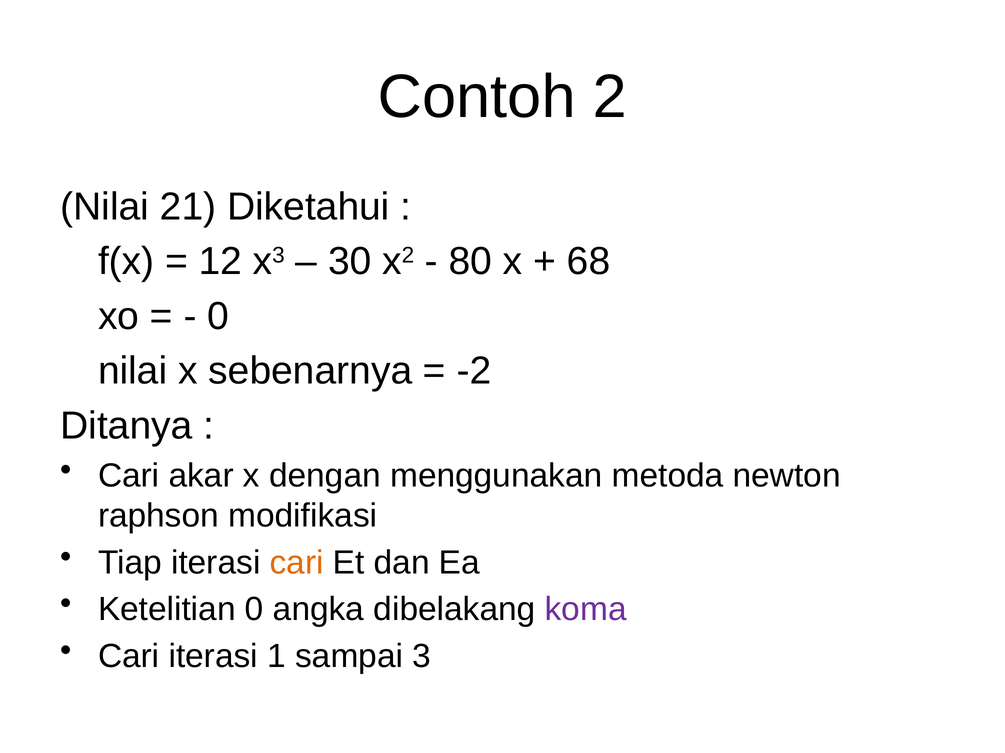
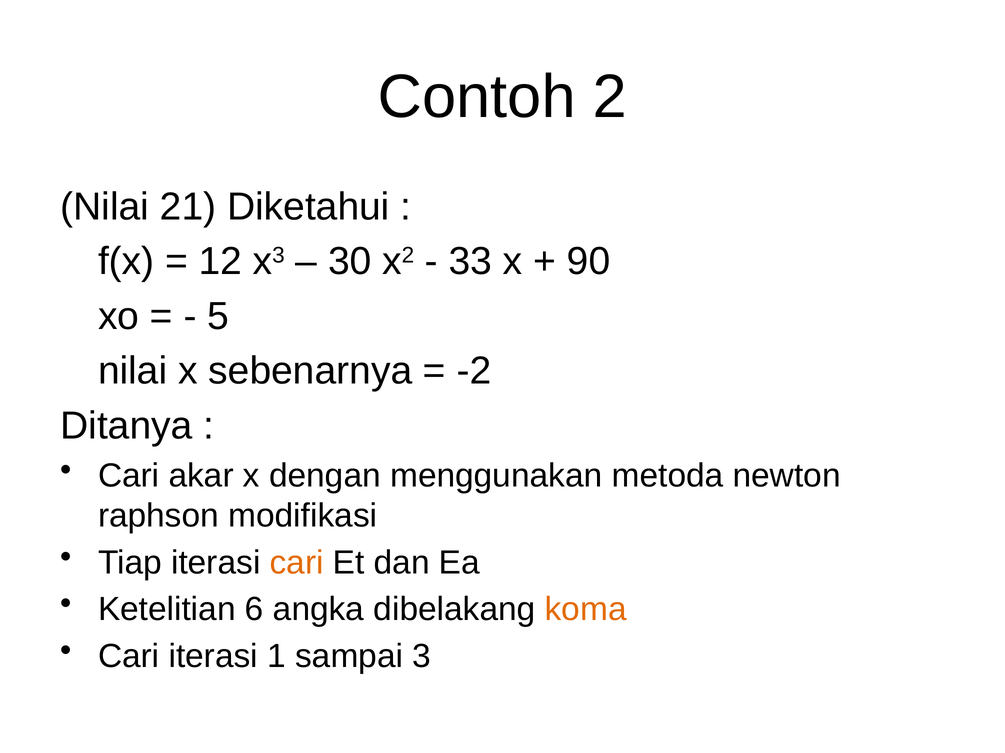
80: 80 -> 33
68: 68 -> 90
0 at (218, 317): 0 -> 5
Ketelitian 0: 0 -> 6
koma colour: purple -> orange
